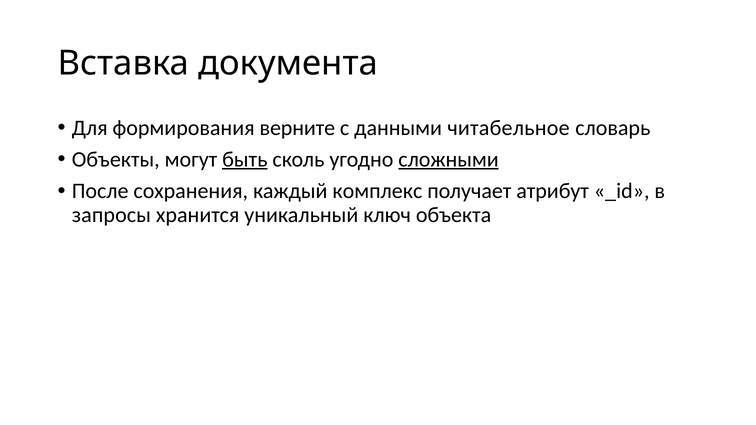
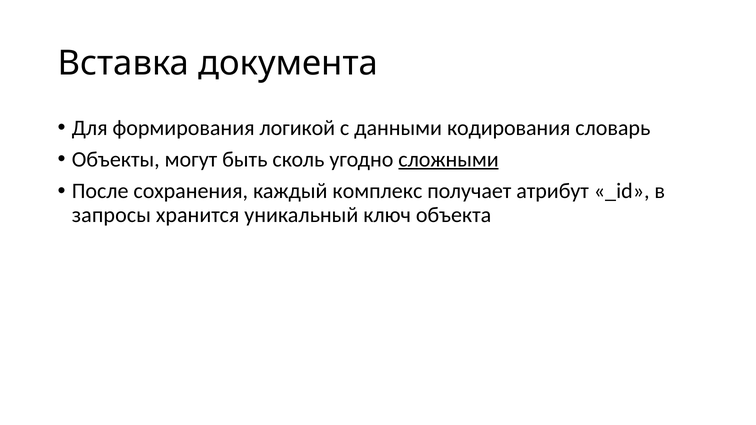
верните: верните -> логикой
читабельное: читабельное -> кодирования
быть underline: present -> none
